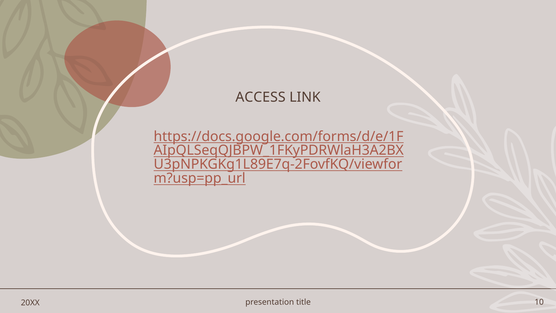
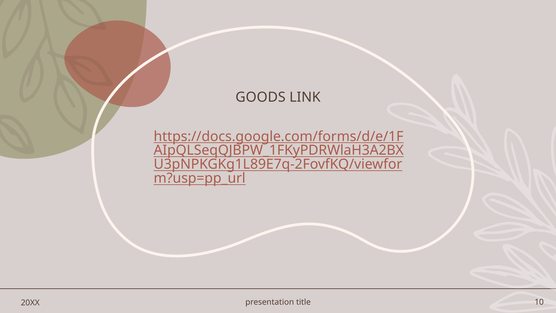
ACCESS: ACCESS -> GOODS
